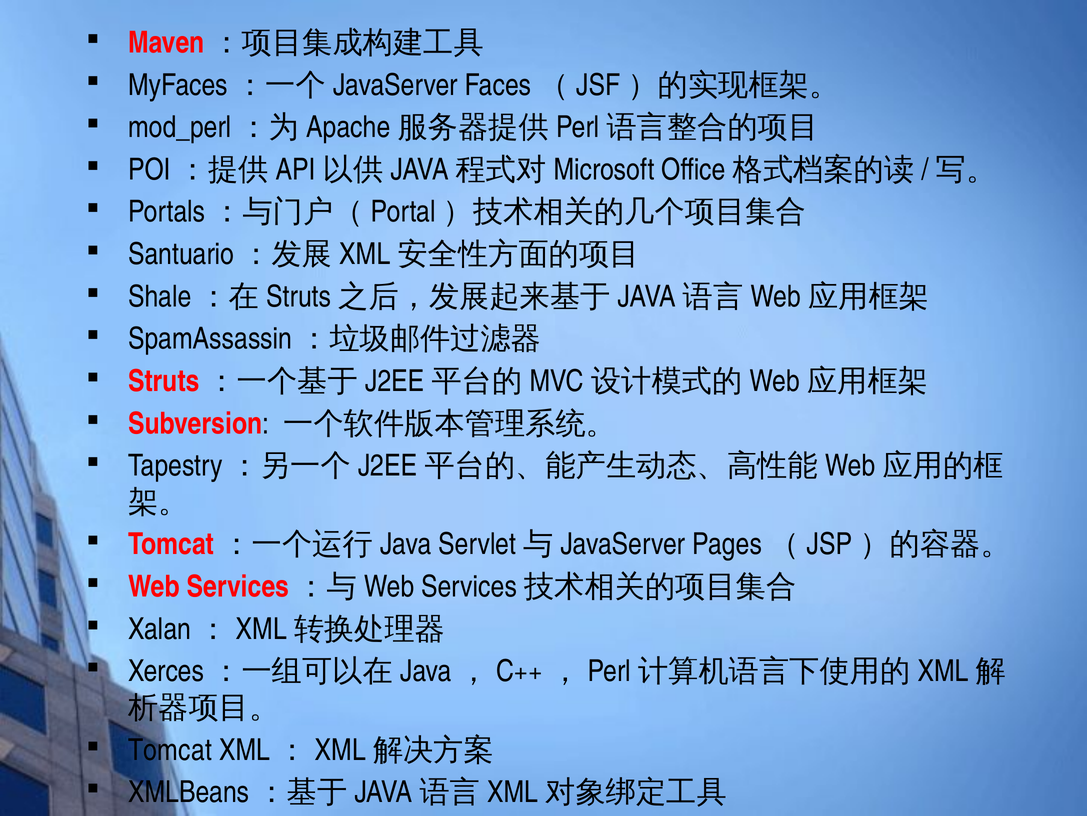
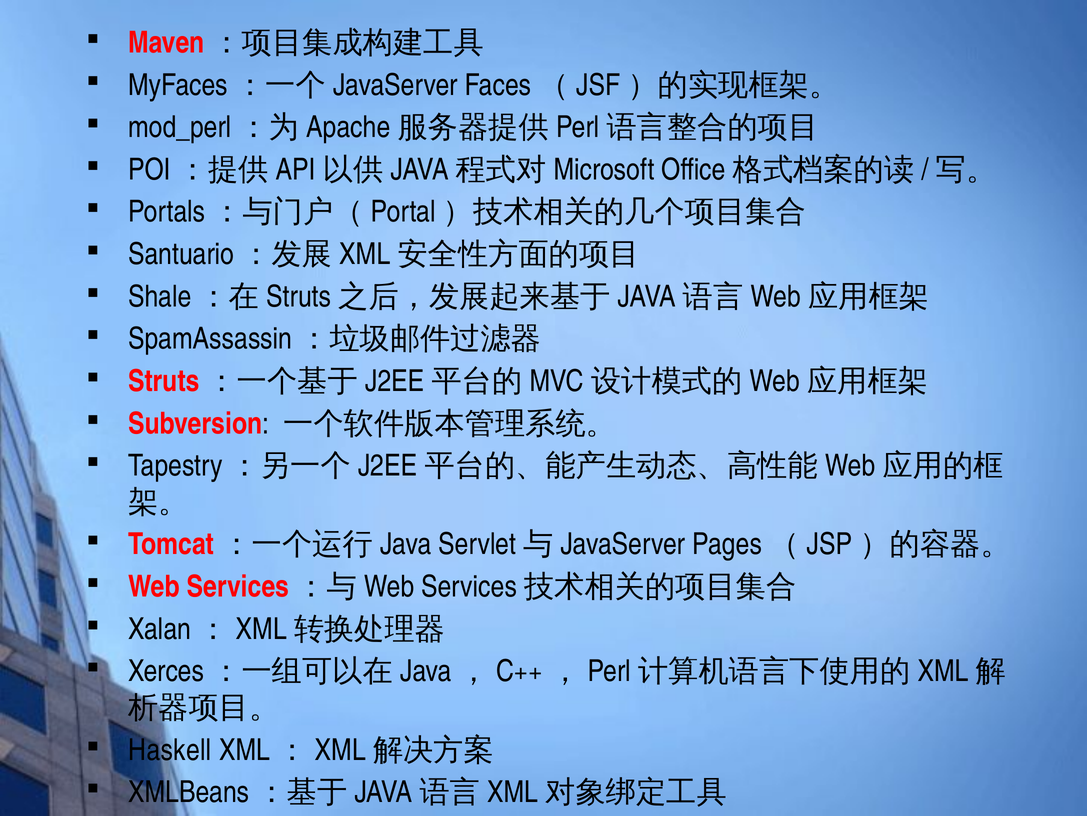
Tomcat: Tomcat -> Haskell
